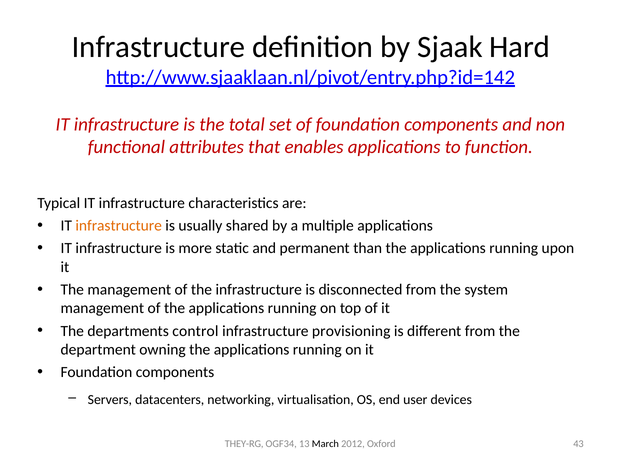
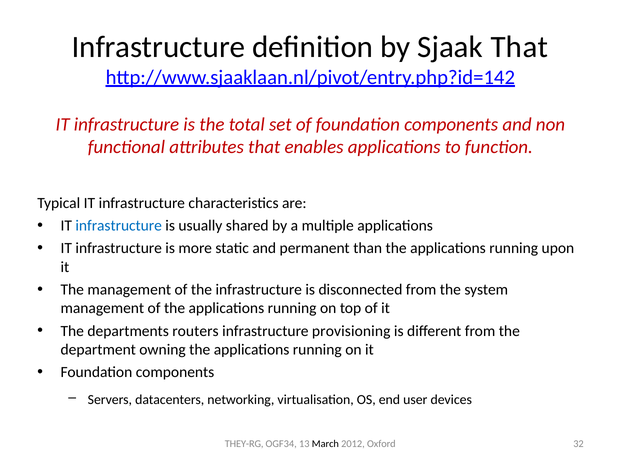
Sjaak Hard: Hard -> That
infrastructure at (119, 226) colour: orange -> blue
control: control -> routers
43: 43 -> 32
